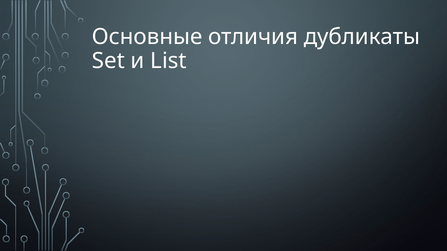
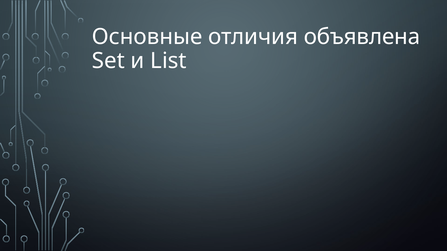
дубликаты: дубликаты -> объявлена
